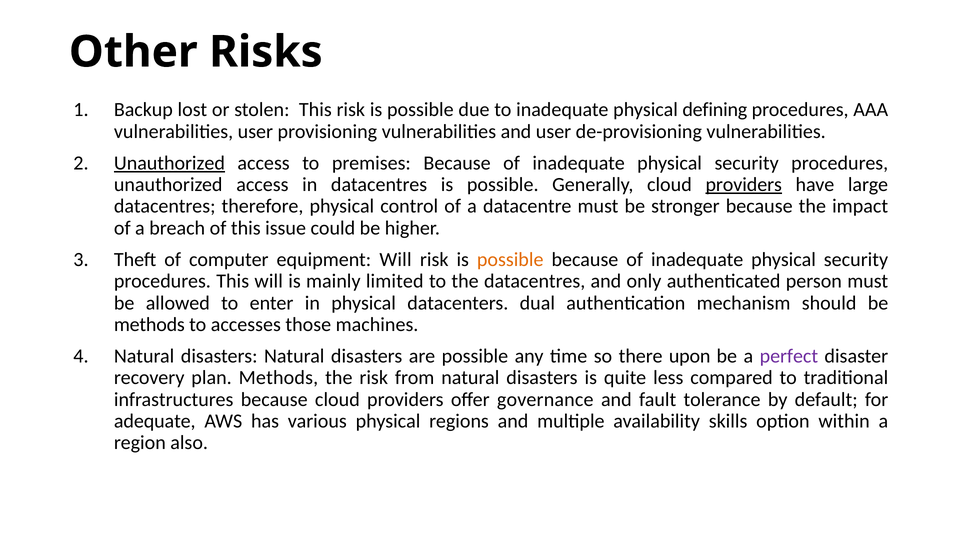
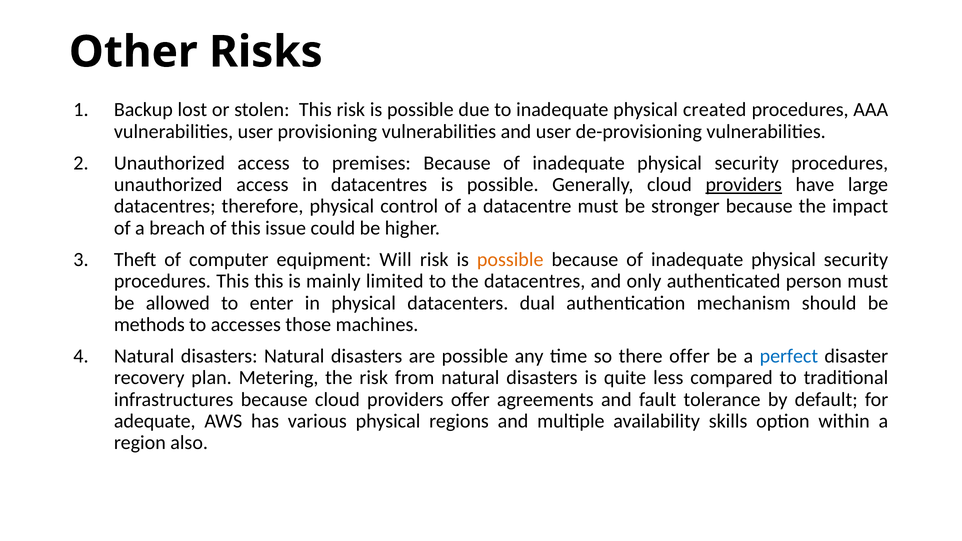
defining: defining -> created
Unauthorized at (169, 163) underline: present -> none
This will: will -> this
there upon: upon -> offer
perfect colour: purple -> blue
plan Methods: Methods -> Metering
governance: governance -> agreements
